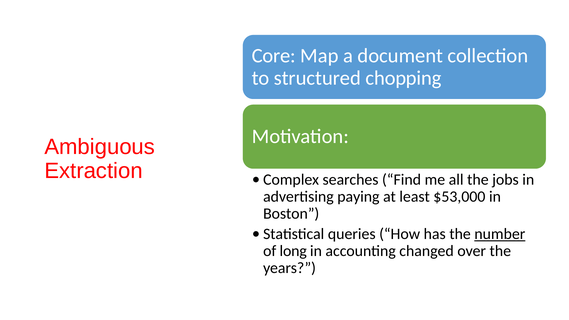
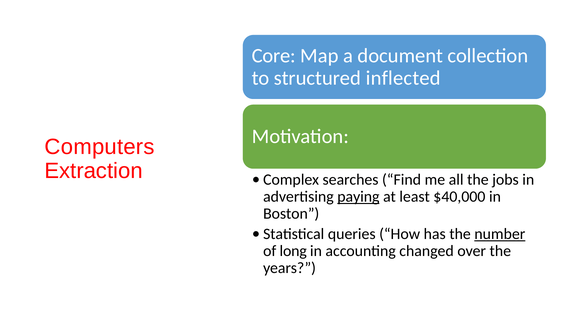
chopping: chopping -> inflected
Ambiguous: Ambiguous -> Computers
paying underline: none -> present
$53,000: $53,000 -> $40,000
